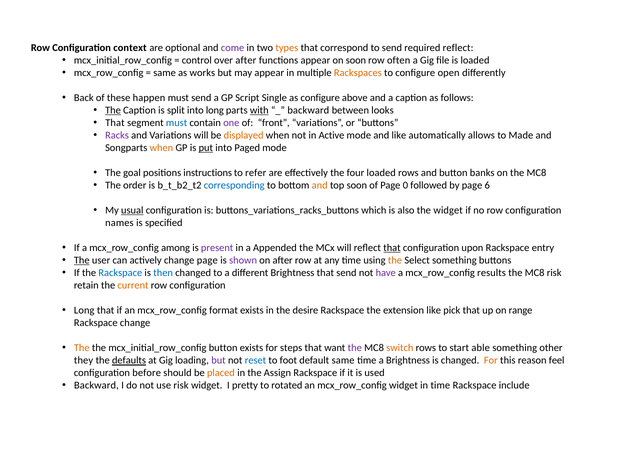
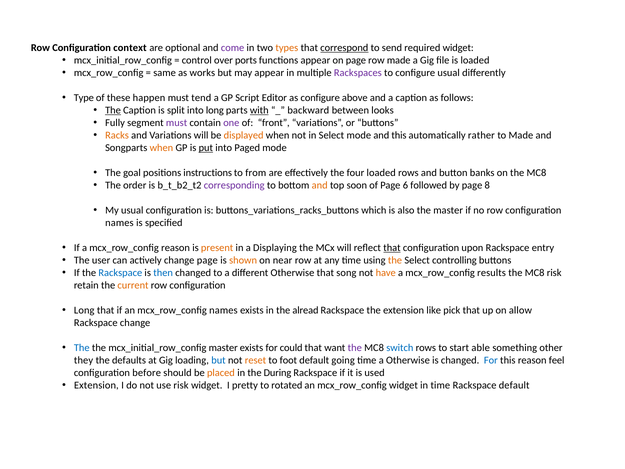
correspond underline: none -> present
required reflect: reflect -> widget
over after: after -> ports
on soon: soon -> page
row often: often -> made
Rackspaces colour: orange -> purple
configure open: open -> usual
Back: Back -> Type
must send: send -> tend
Single: Single -> Editor
That at (115, 123): That -> Fully
must at (177, 123) colour: blue -> purple
Racks colour: purple -> orange
in Active: Active -> Select
and like: like -> this
allows: allows -> rather
refer: refer -> from
corresponding colour: blue -> purple
0: 0 -> 6
6: 6 -> 8
usual at (132, 210) underline: present -> none
the widget: widget -> master
mcx_row_config among: among -> reason
present colour: purple -> orange
Appended: Appended -> Displaying
The at (82, 260) underline: present -> none
shown colour: purple -> orange
on after: after -> near
Select something: something -> controlling
different Brightness: Brightness -> Otherwise
that send: send -> song
have colour: purple -> orange
mcx_row_config format: format -> names
desire: desire -> alread
range: range -> allow
The at (82, 348) colour: orange -> blue
mcx_initial_row_config button: button -> master
steps: steps -> could
switch colour: orange -> blue
defaults underline: present -> none
but at (218, 360) colour: purple -> blue
reset colour: blue -> orange
default same: same -> going
a Brightness: Brightness -> Otherwise
For at (491, 360) colour: orange -> blue
Assign: Assign -> During
Backward at (96, 385): Backward -> Extension
Rackspace include: include -> default
